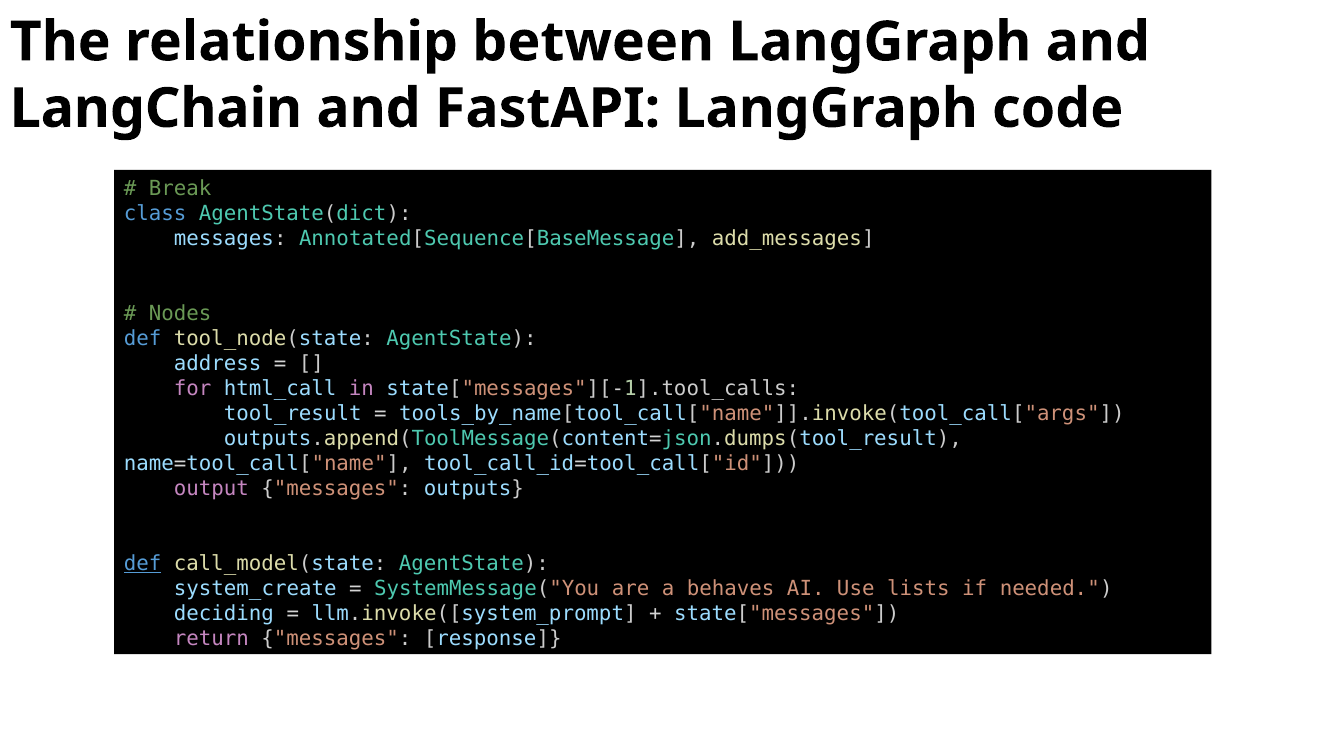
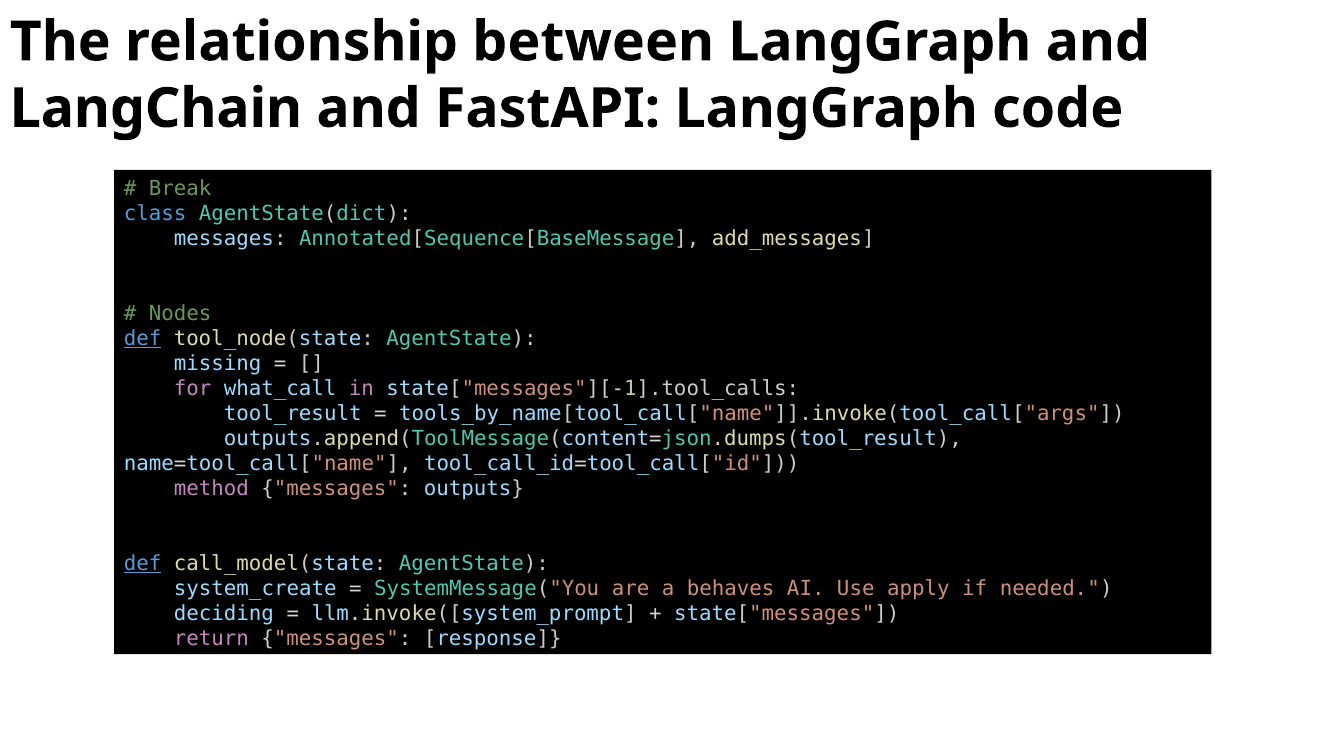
def at (143, 338) underline: none -> present
address: address -> missing
html_call: html_call -> what_call
output: output -> method
lists: lists -> apply
